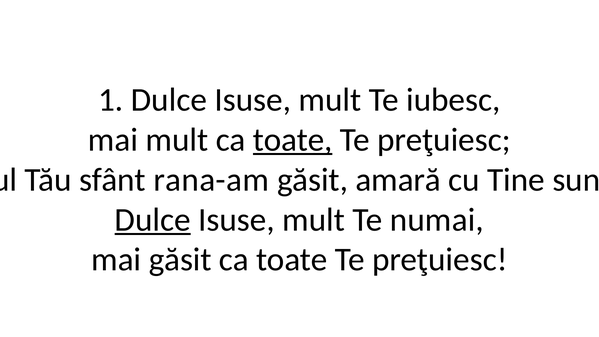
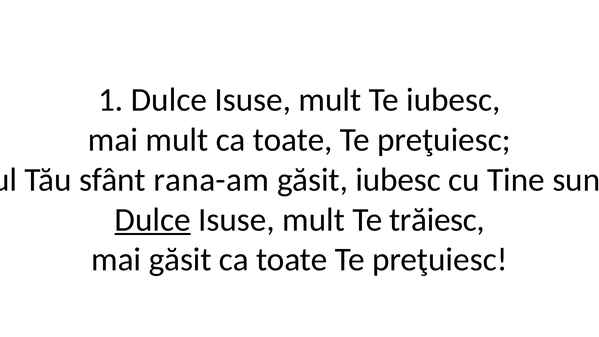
toate at (293, 140) underline: present -> none
găsit amară: amară -> iubesc
numai: numai -> trăiesc
